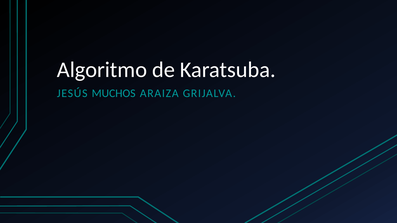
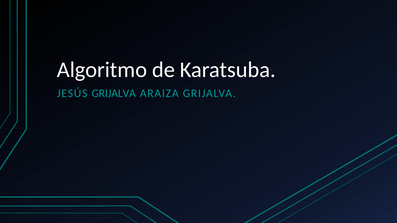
JESÚS MUCHOS: MUCHOS -> GRIJALVA
